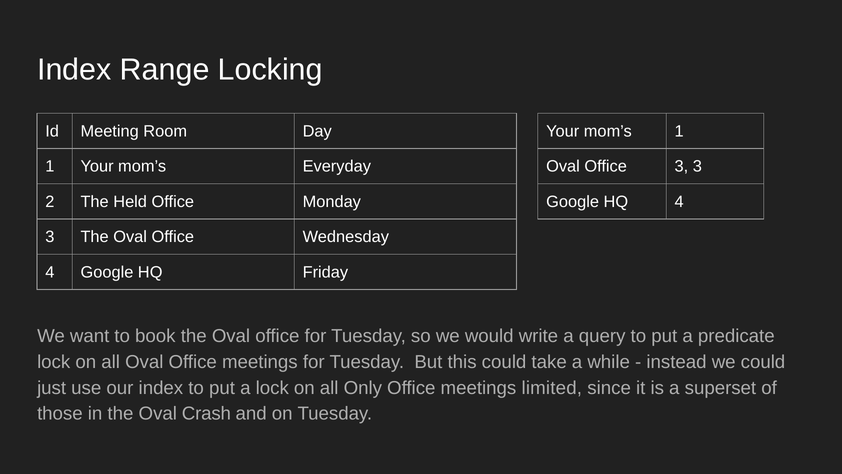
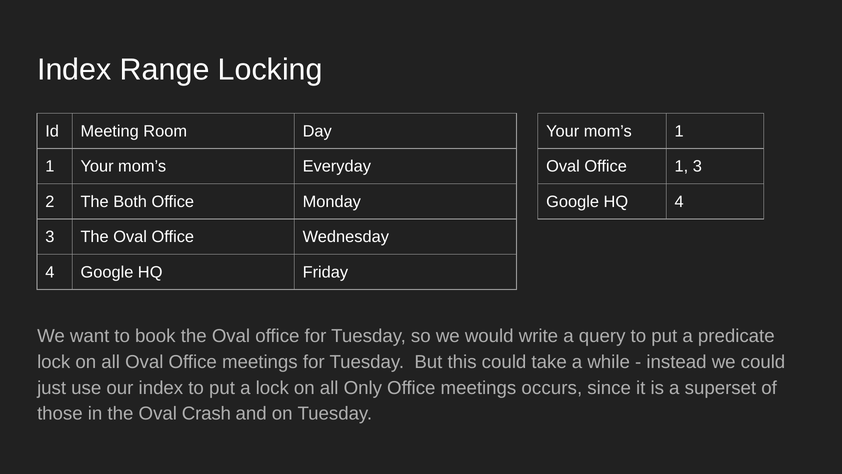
Office 3: 3 -> 1
Held: Held -> Both
limited: limited -> occurs
